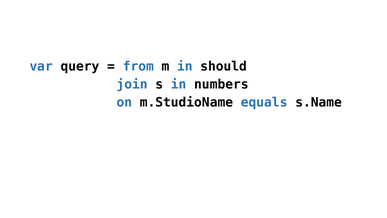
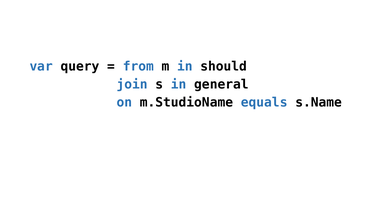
numbers: numbers -> general
